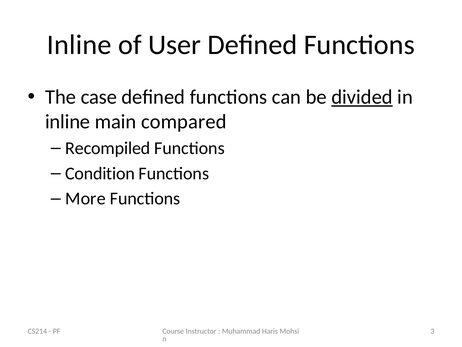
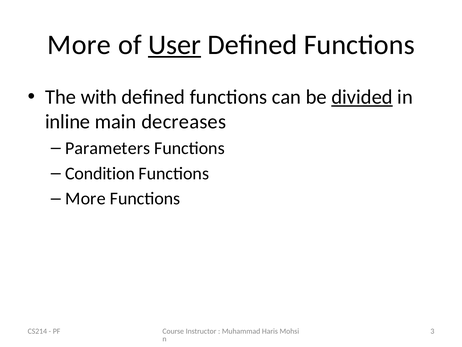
Inline at (79, 45): Inline -> More
User underline: none -> present
case: case -> with
compared: compared -> decreases
Recompiled: Recompiled -> Parameters
